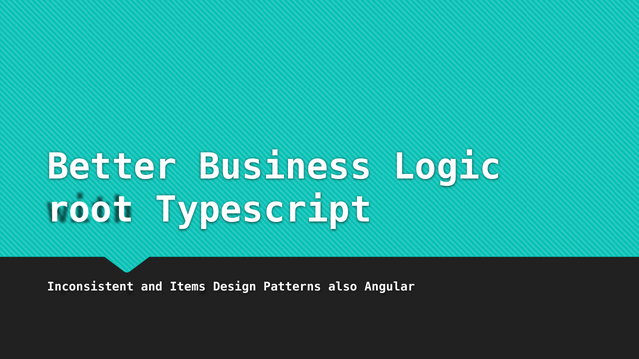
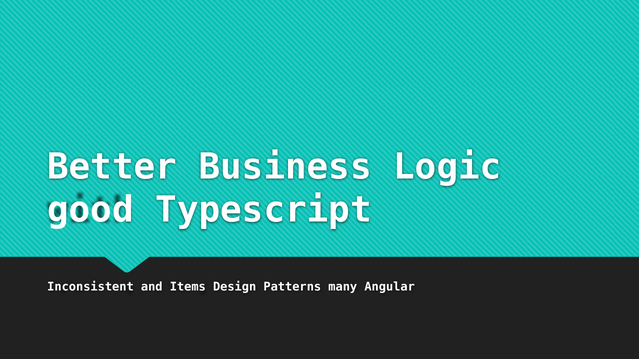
root: root -> good
also: also -> many
